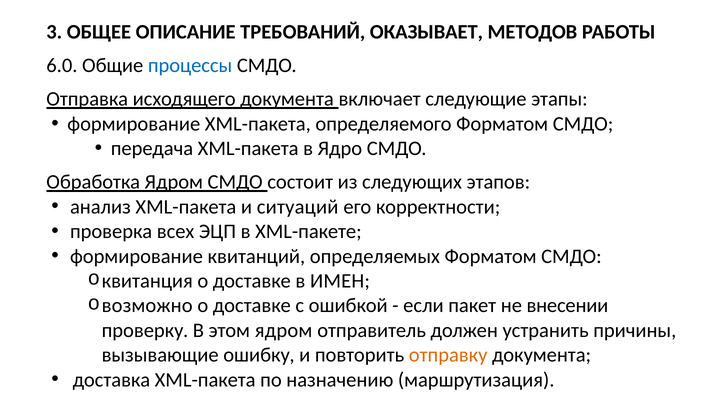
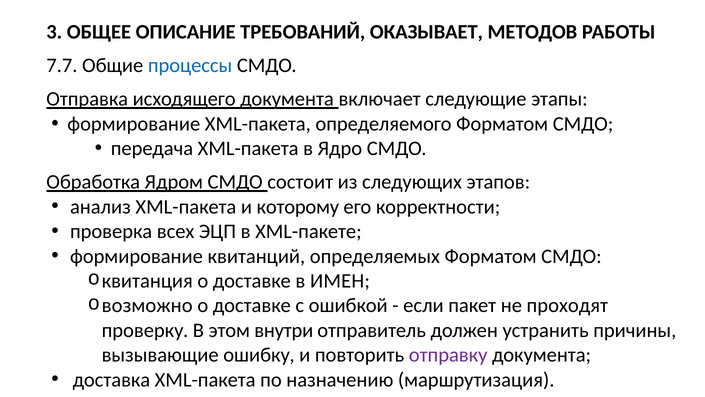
6.0: 6.0 -> 7.7
ситуаций: ситуаций -> которому
внесении: внесении -> проходят
этом ядром: ядром -> внутри
отправку colour: orange -> purple
